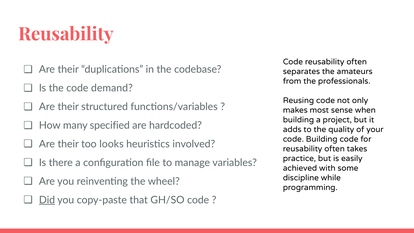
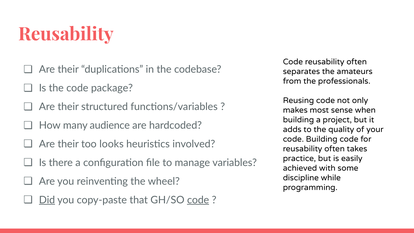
demand: demand -> package
specified: specified -> audience
code at (198, 200) underline: none -> present
